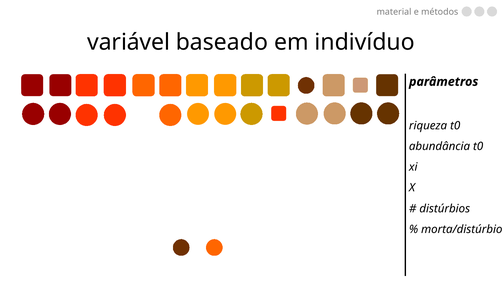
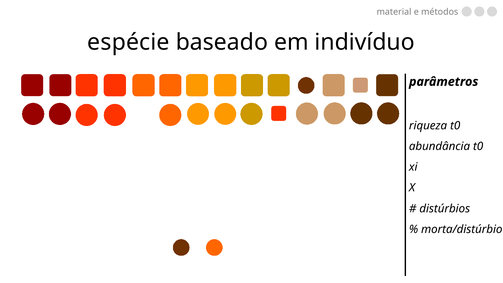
variável: variável -> espécie
